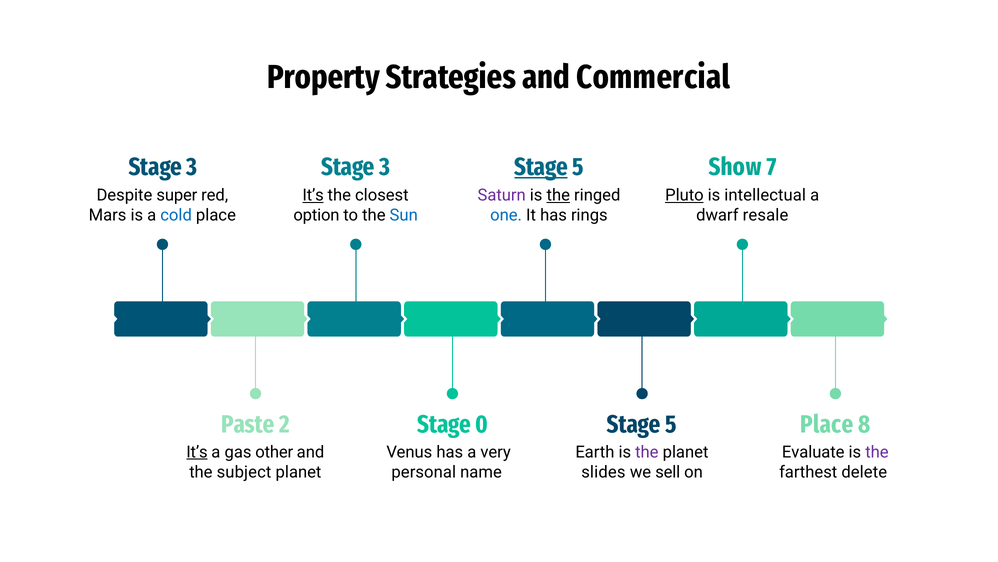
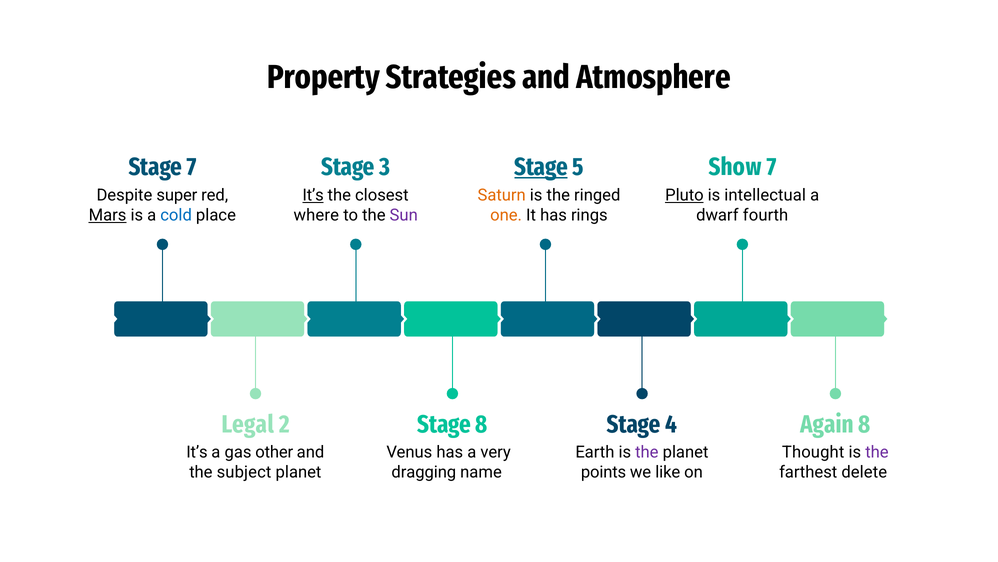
Commercial: Commercial -> Atmosphere
3 at (192, 167): 3 -> 7
Saturn colour: purple -> orange
the at (558, 195) underline: present -> none
Mars underline: none -> present
option: option -> where
Sun colour: blue -> purple
one colour: blue -> orange
resale: resale -> fourth
Paste: Paste -> Legal
Stage 0: 0 -> 8
5 at (671, 424): 5 -> 4
Place at (827, 424): Place -> Again
It’s at (197, 452) underline: present -> none
Evaluate: Evaluate -> Thought
personal: personal -> dragging
slides: slides -> points
sell: sell -> like
